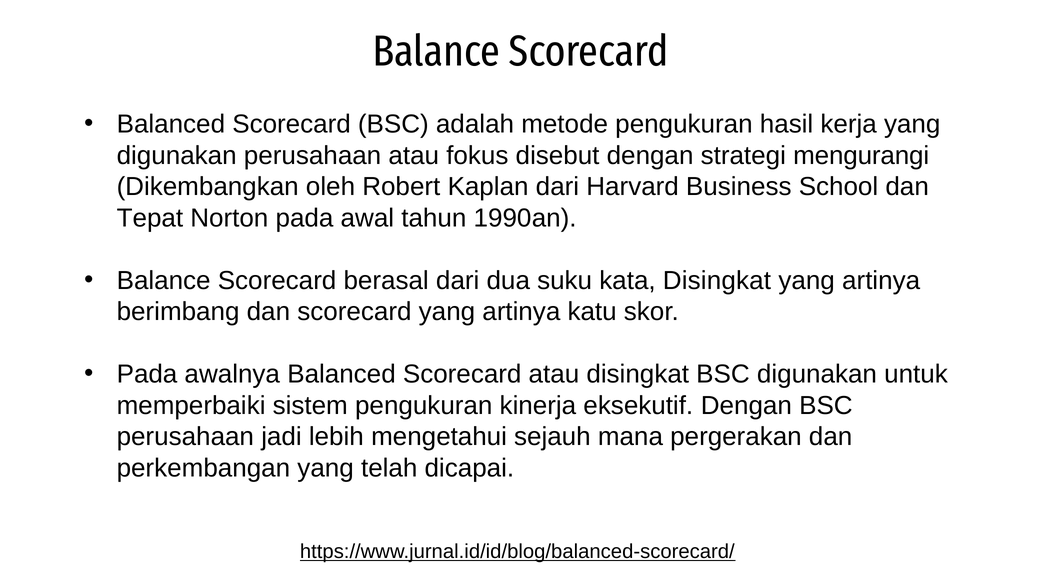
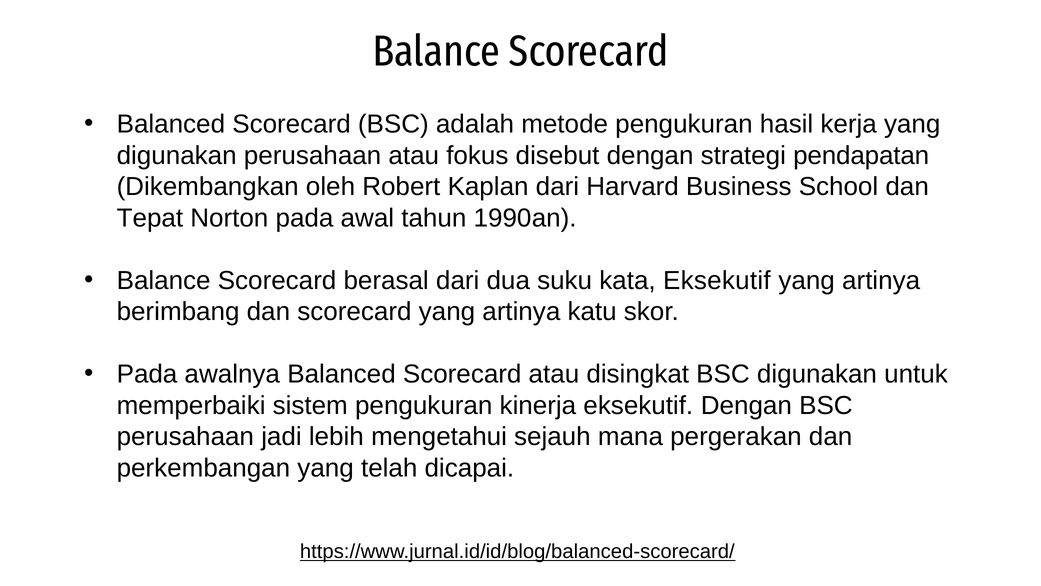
mengurangi: mengurangi -> pendapatan
kata Disingkat: Disingkat -> Eksekutif
